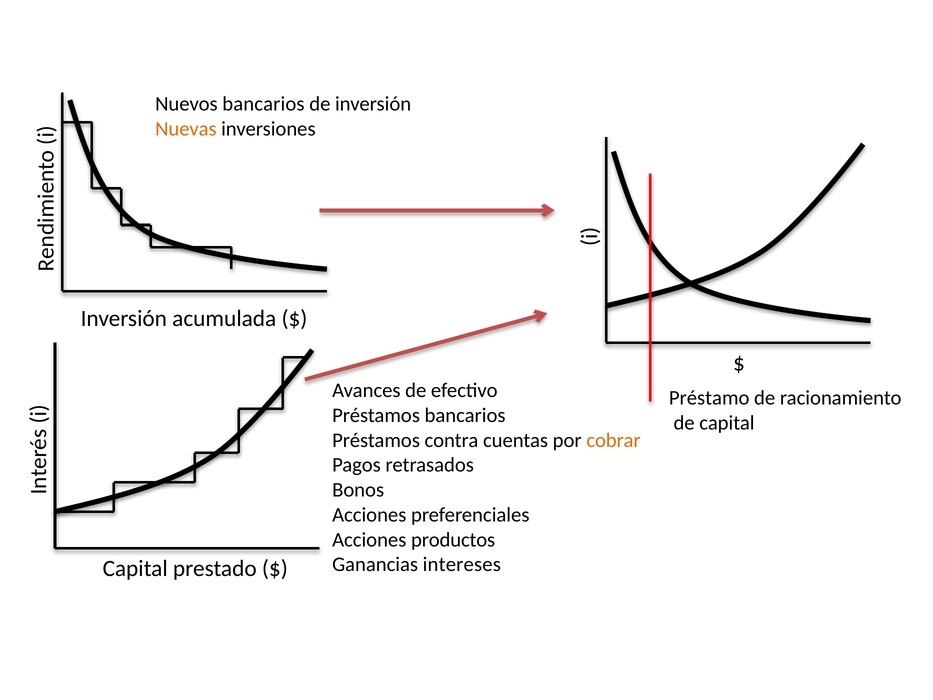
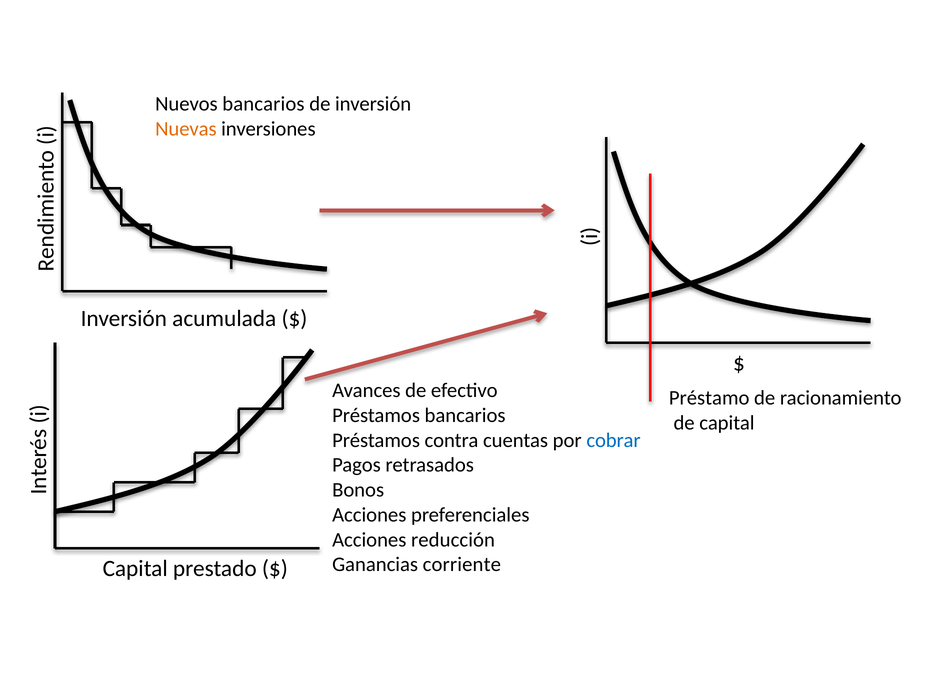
cobrar colour: orange -> blue
productos: productos -> reducción
intereses: intereses -> corriente
